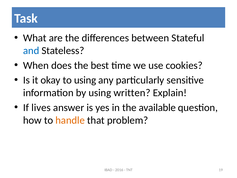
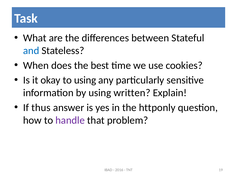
lives: lives -> thus
available: available -> httponly
handle colour: orange -> purple
